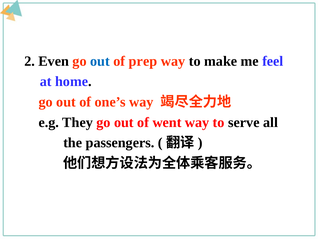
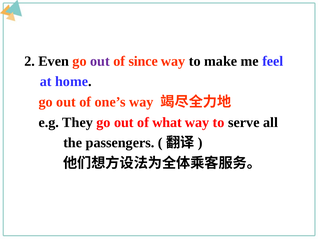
out at (100, 61) colour: blue -> purple
prep: prep -> since
went: went -> what
